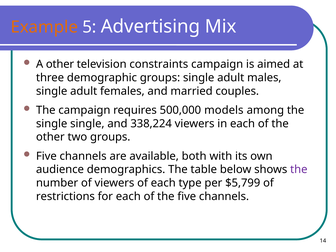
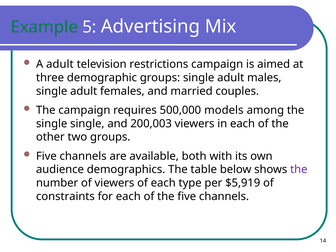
Example colour: orange -> green
A other: other -> adult
constraints: constraints -> restrictions
338,224: 338,224 -> 200,003
$5,799: $5,799 -> $5,919
restrictions: restrictions -> constraints
